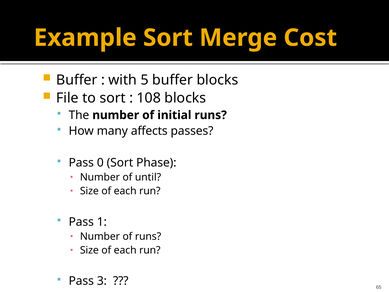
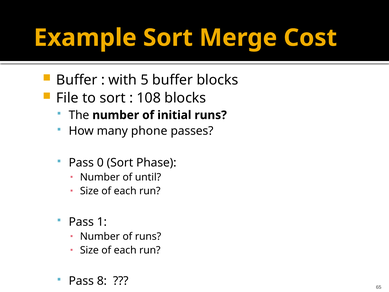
affects: affects -> phone
3: 3 -> 8
